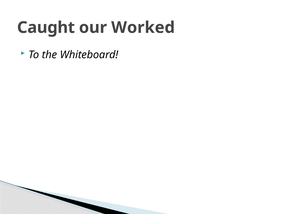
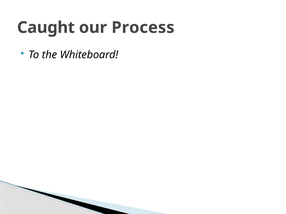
Worked: Worked -> Process
